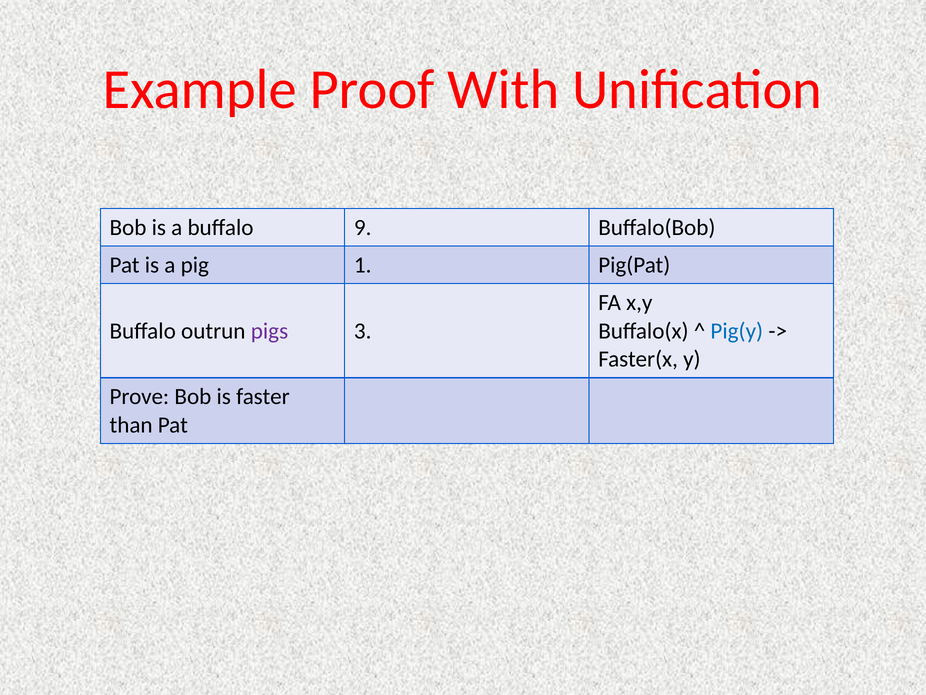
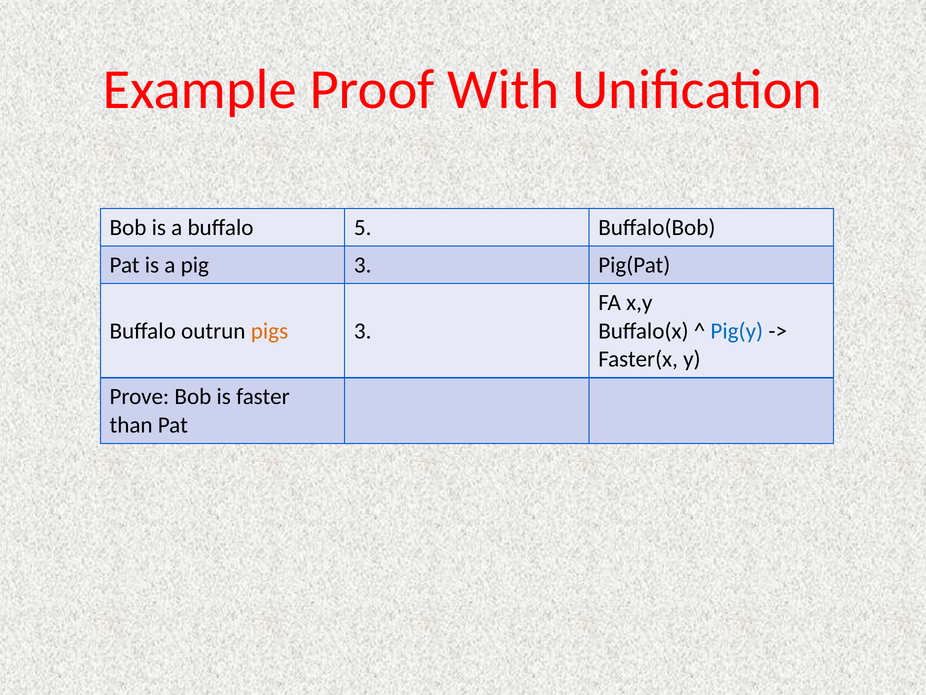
9: 9 -> 5
pig 1: 1 -> 3
pigs colour: purple -> orange
